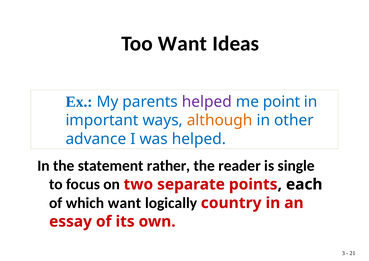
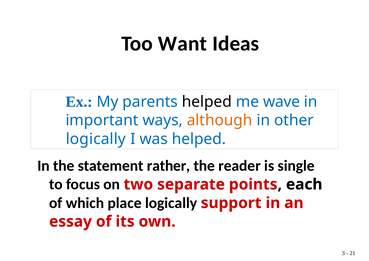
helped at (207, 102) colour: purple -> black
point: point -> wave
advance at (96, 139): advance -> logically
which want: want -> place
country: country -> support
